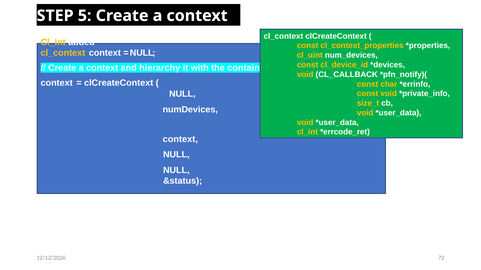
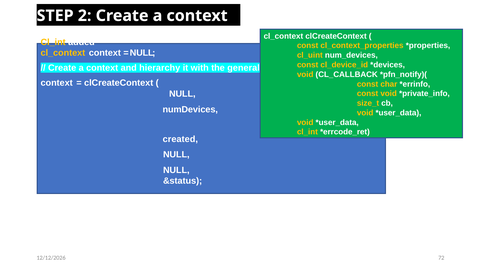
5: 5 -> 2
contain: contain -> general
context at (180, 139): context -> created
